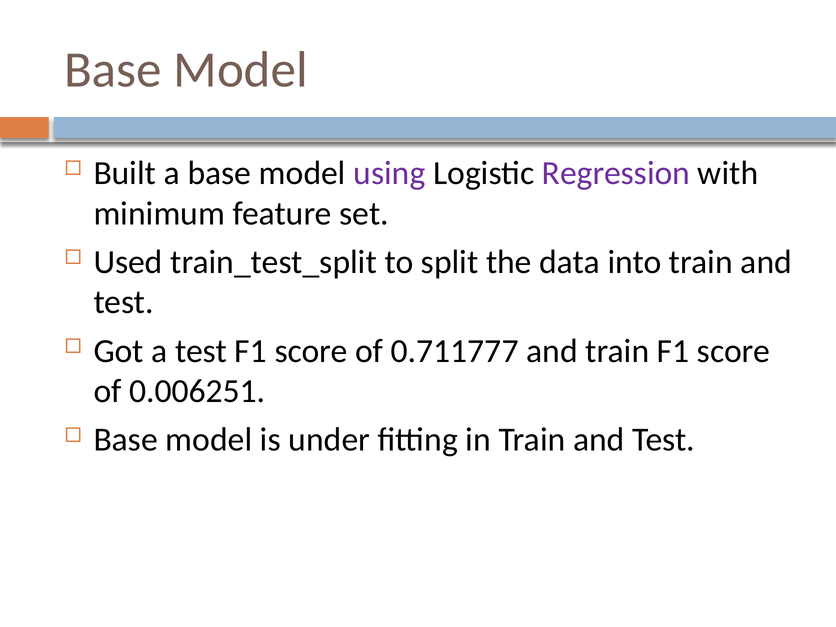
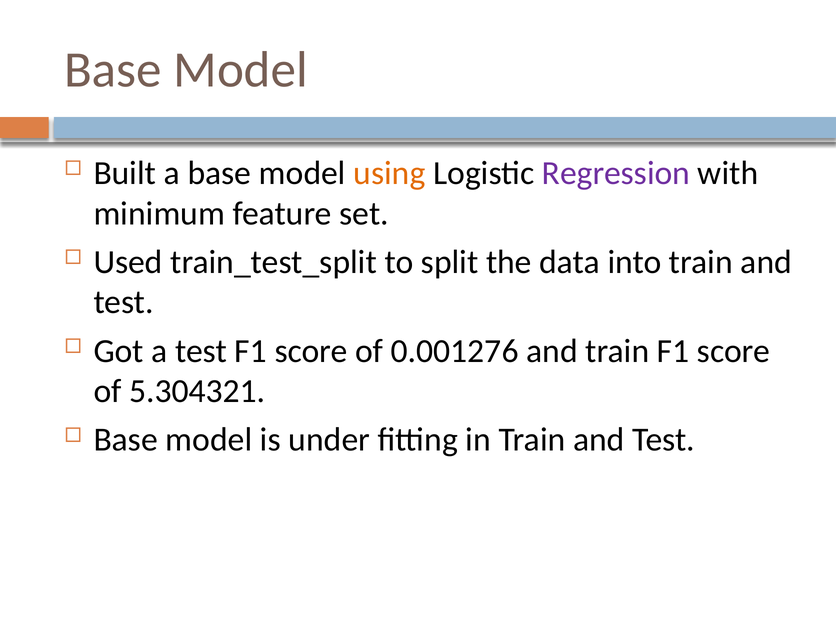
using colour: purple -> orange
0.711777: 0.711777 -> 0.001276
0.006251: 0.006251 -> 5.304321
